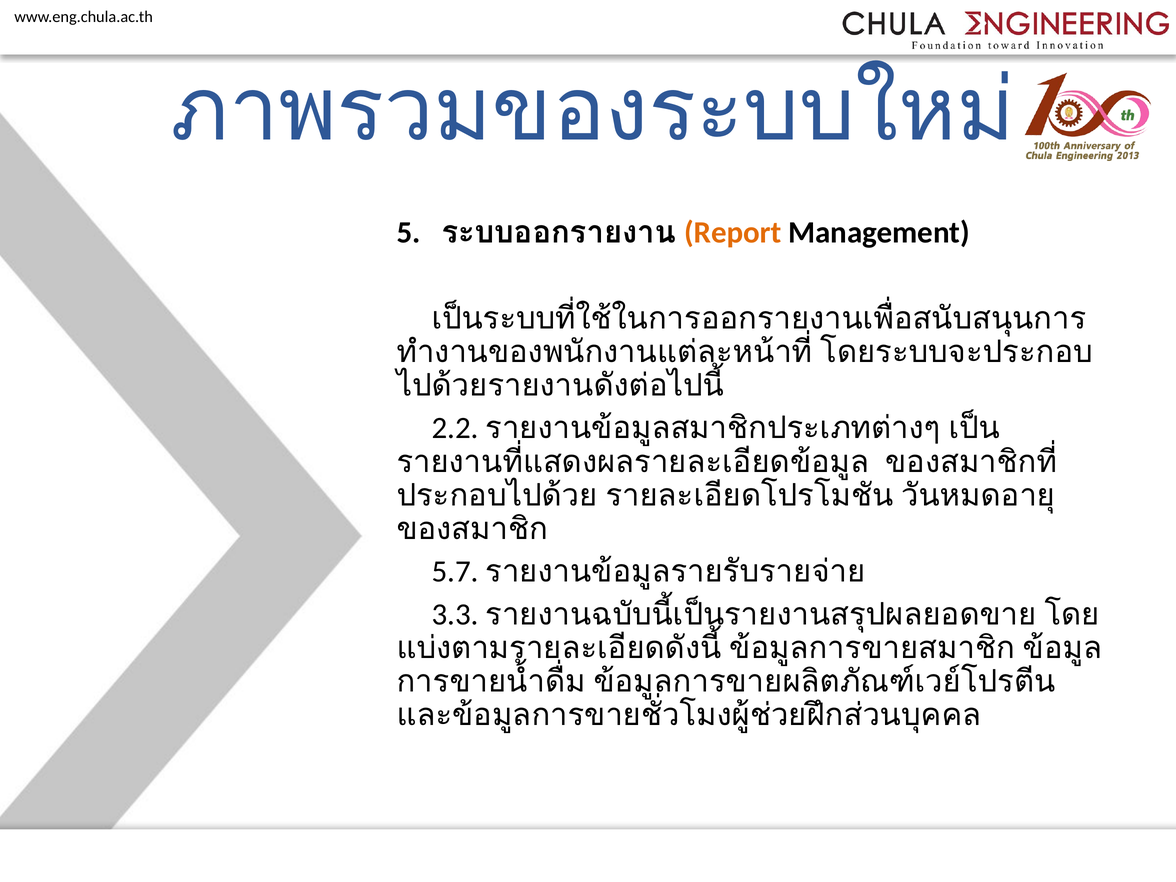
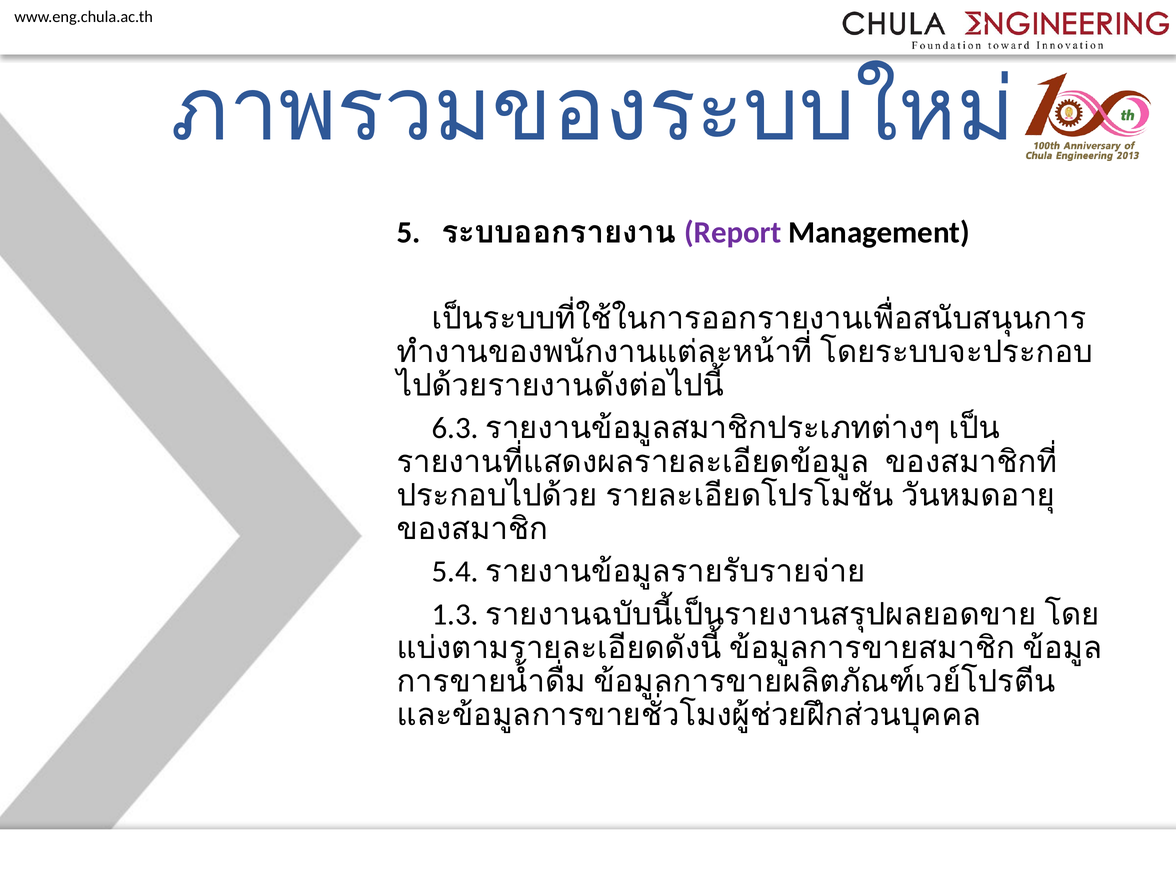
Report colour: orange -> purple
2.2: 2.2 -> 6.3
5.7: 5.7 -> 5.4
3.3: 3.3 -> 1.3
